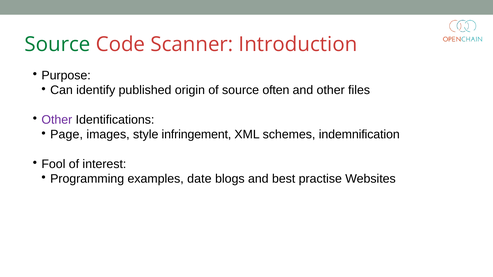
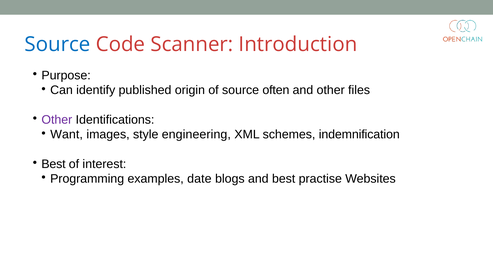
Source at (58, 44) colour: green -> blue
Page: Page -> Want
infringement: infringement -> engineering
Fool at (53, 164): Fool -> Best
